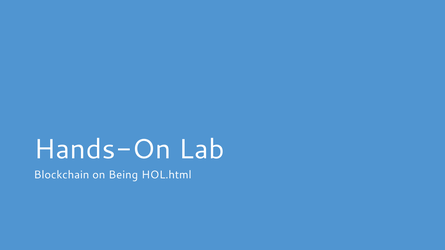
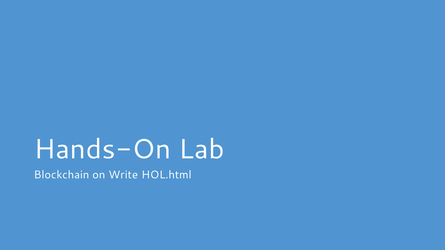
Being: Being -> Write
